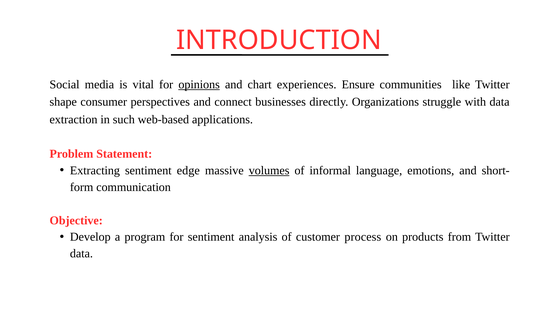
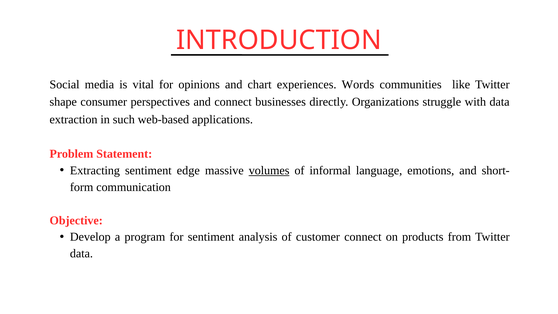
opinions underline: present -> none
Ensure: Ensure -> Words
customer process: process -> connect
